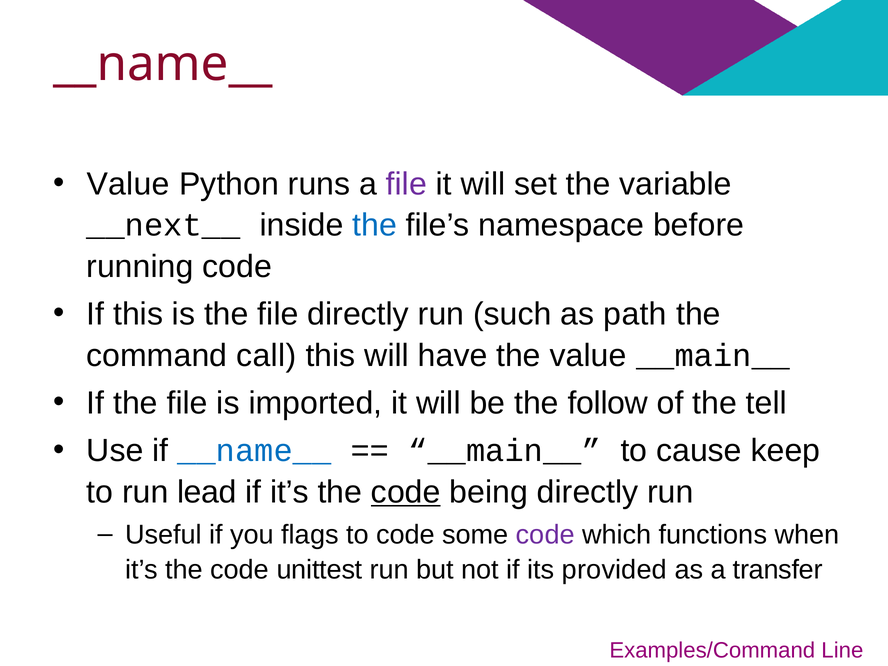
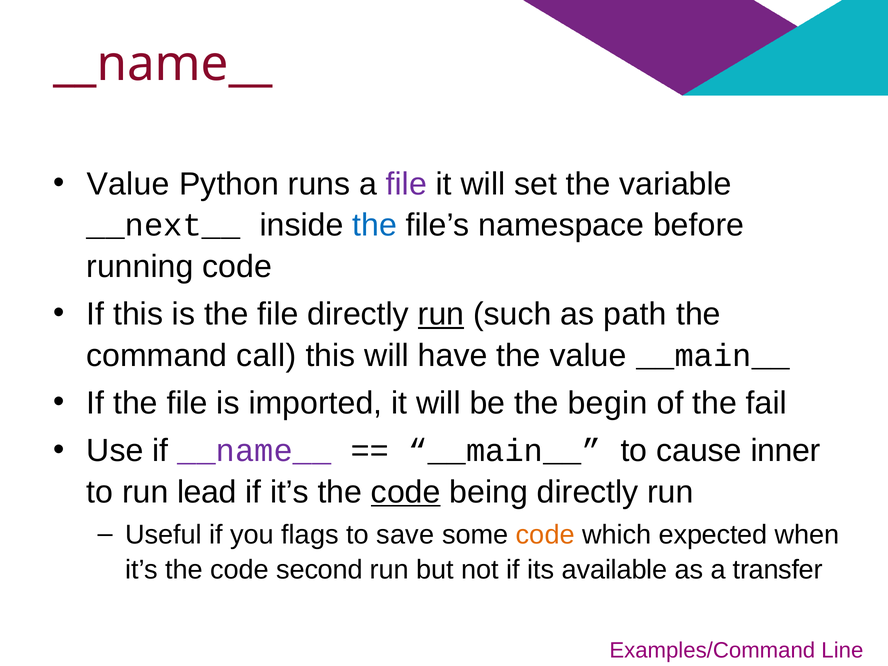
run at (441, 314) underline: none -> present
follow: follow -> begin
tell: tell -> fail
__name__ at (254, 451) colour: blue -> purple
keep: keep -> inner
to code: code -> save
code at (545, 535) colour: purple -> orange
functions: functions -> expected
unittest: unittest -> second
provided: provided -> available
